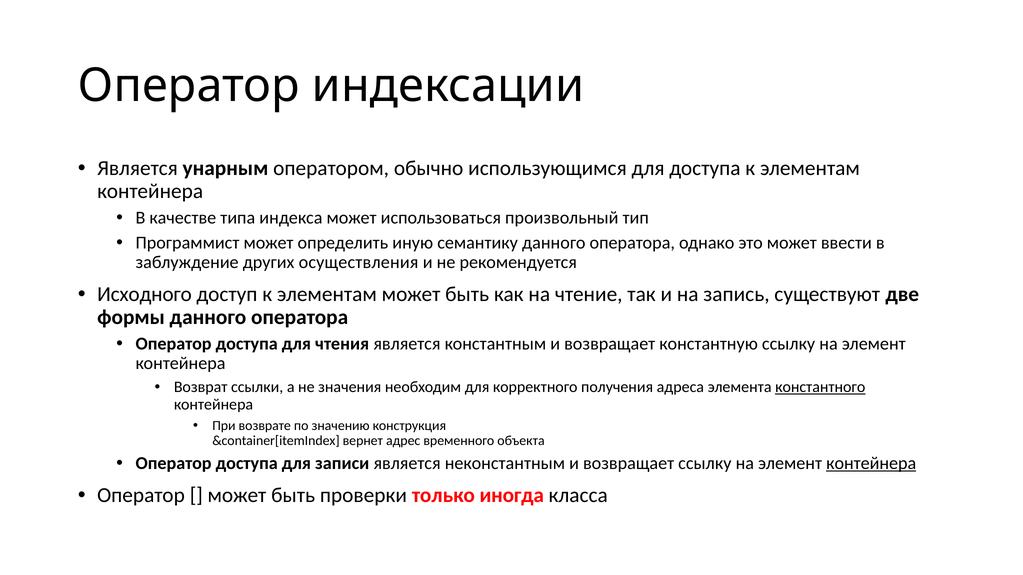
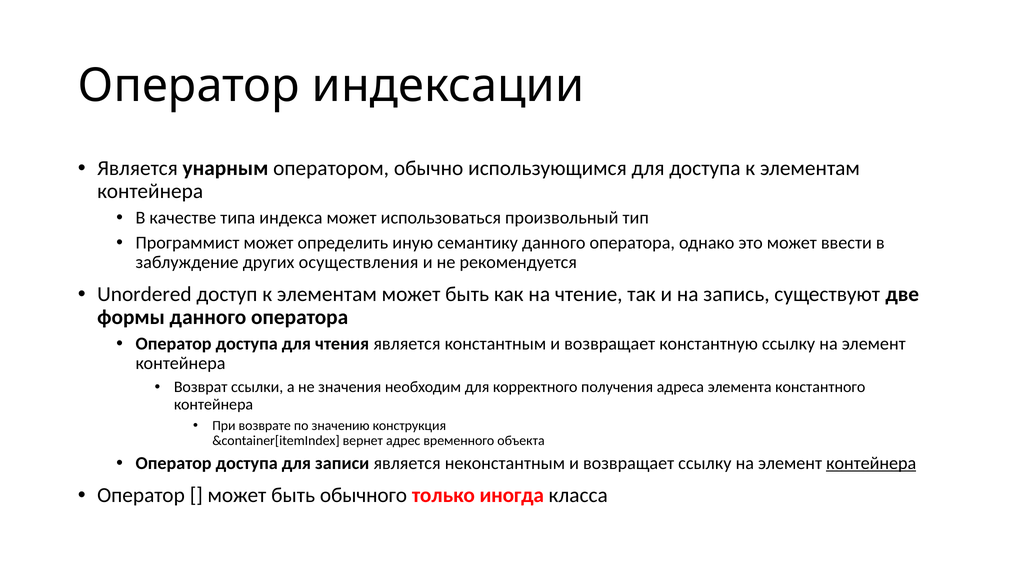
Исходного: Исходного -> Unordered
константного underline: present -> none
проверки: проверки -> обычного
